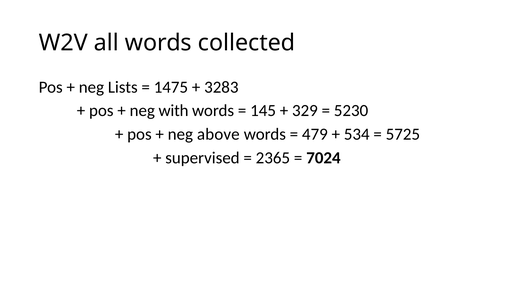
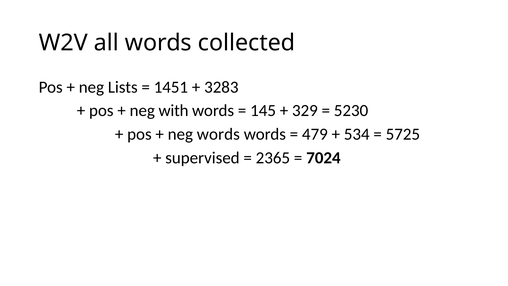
1475: 1475 -> 1451
neg above: above -> words
